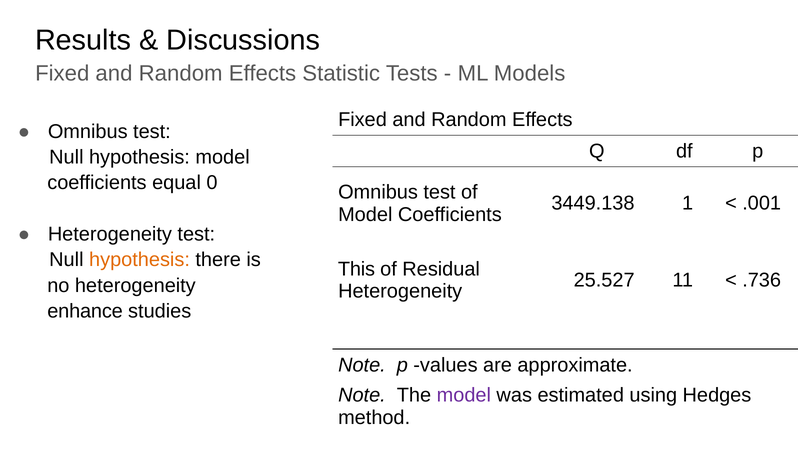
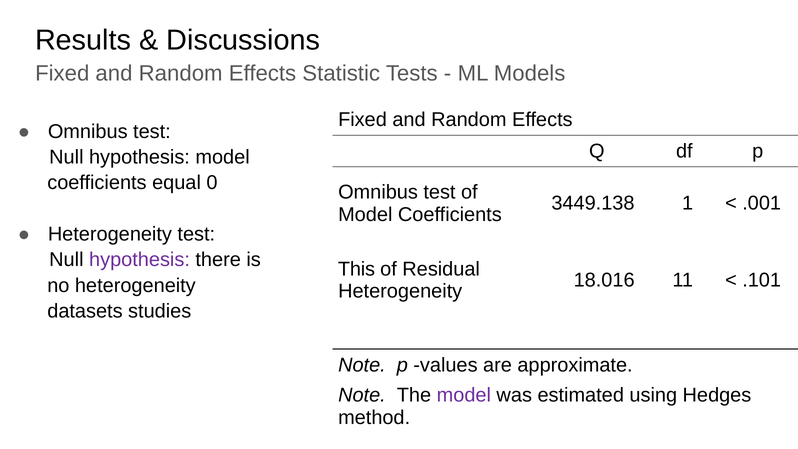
hypothesis at (139, 260) colour: orange -> purple
25.527: 25.527 -> 18.016
.736: .736 -> .101
enhance: enhance -> datasets
